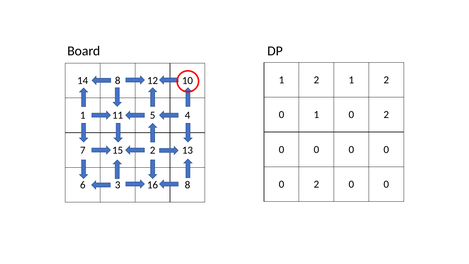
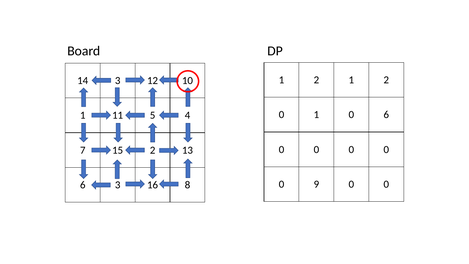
14 8: 8 -> 3
1 0 2: 2 -> 6
2 at (316, 184): 2 -> 9
